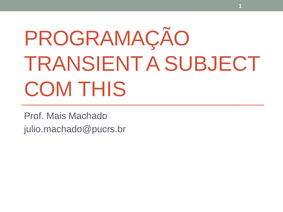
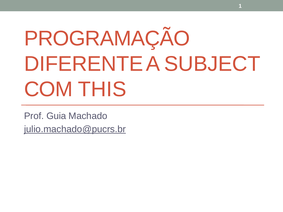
TRANSIENT: TRANSIENT -> DIFERENTE
Mais: Mais -> Guia
julio.machado@pucrs.br underline: none -> present
